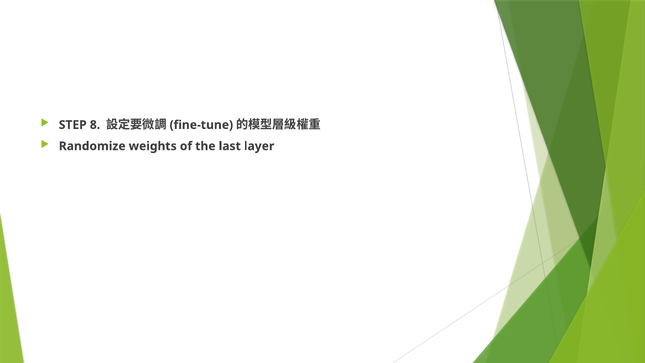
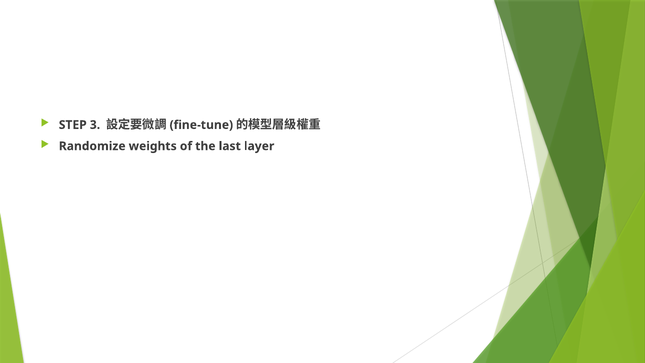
8: 8 -> 3
